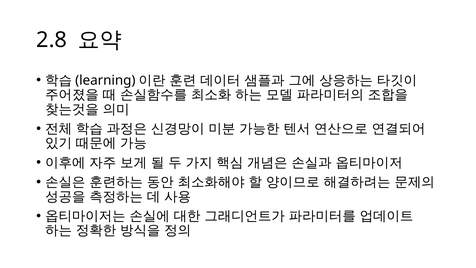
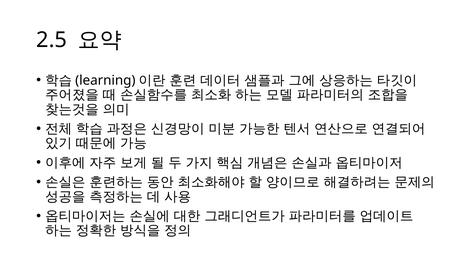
2.8: 2.8 -> 2.5
